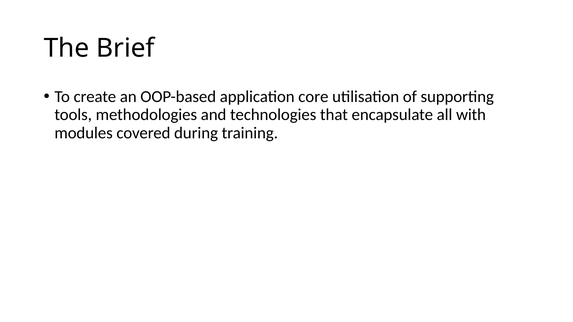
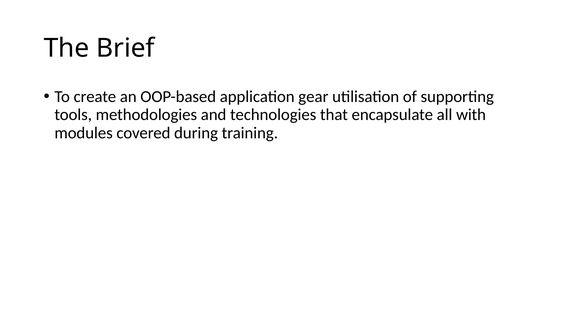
core: core -> gear
